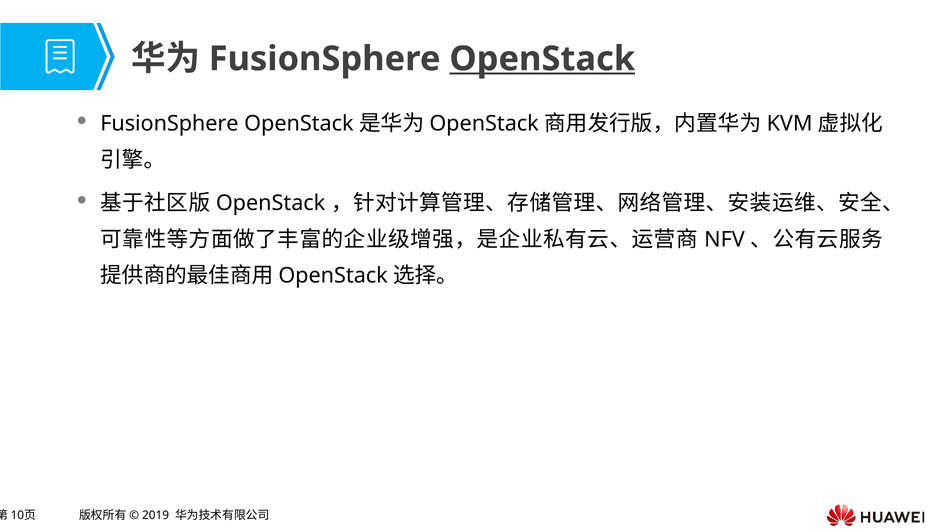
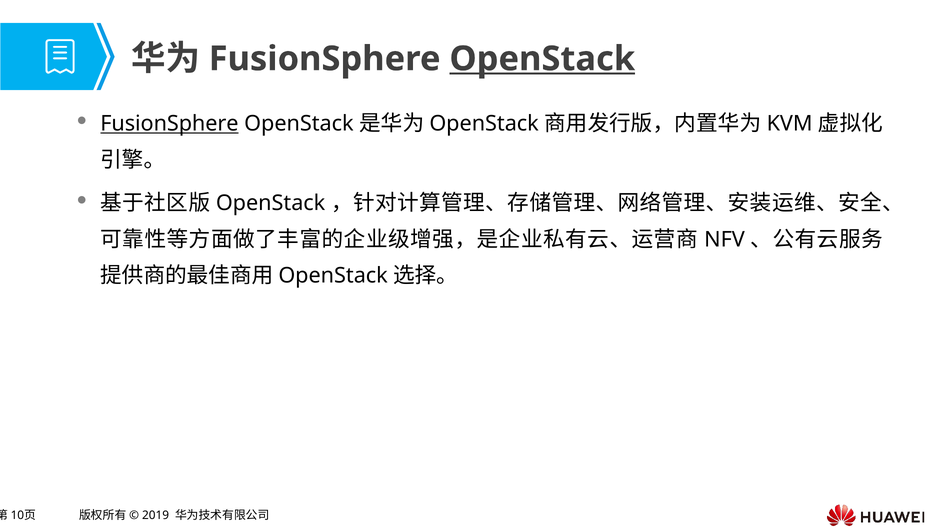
FusionSphere at (169, 124) underline: none -> present
